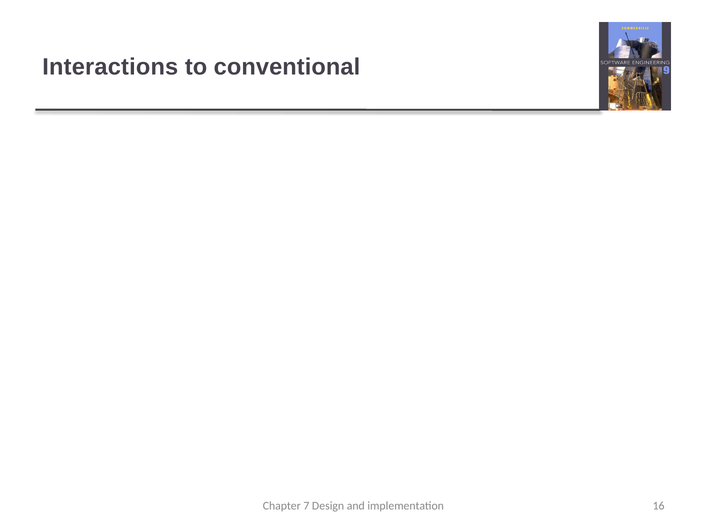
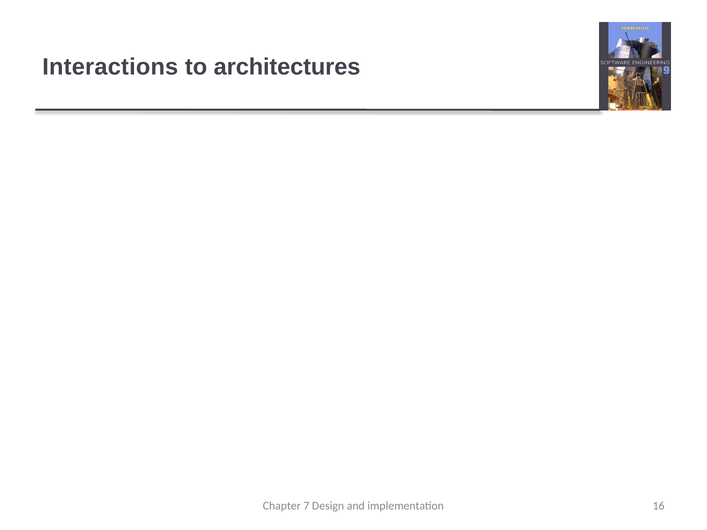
conventional: conventional -> architectures
